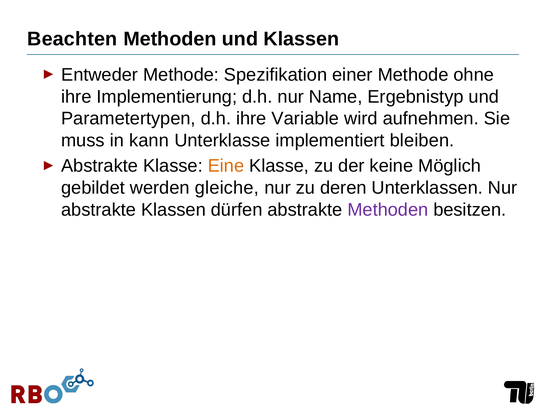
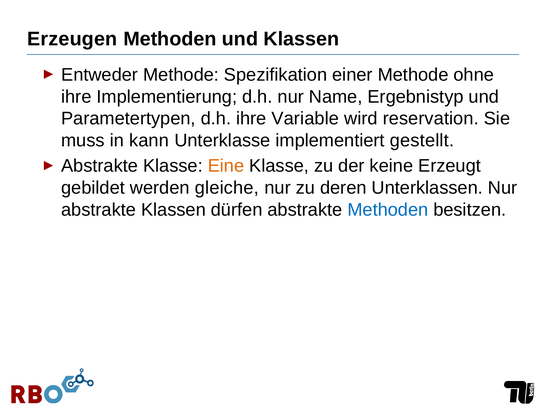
Beachten: Beachten -> Erzeugen
aufnehmen: aufnehmen -> reservation
bleiben: bleiben -> gestellt
Möglich: Möglich -> Erzeugt
Methoden at (388, 209) colour: purple -> blue
